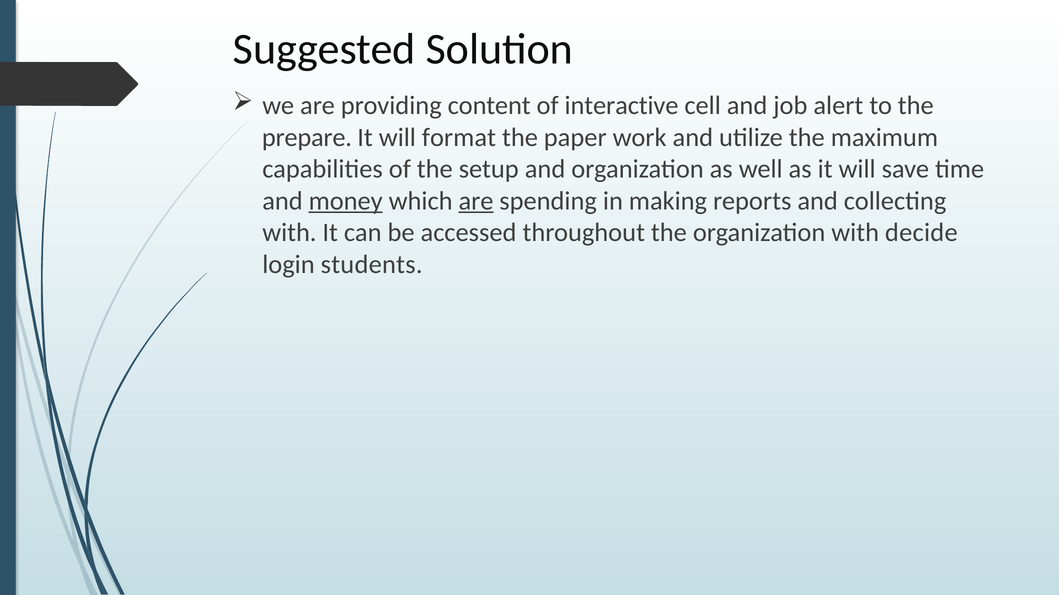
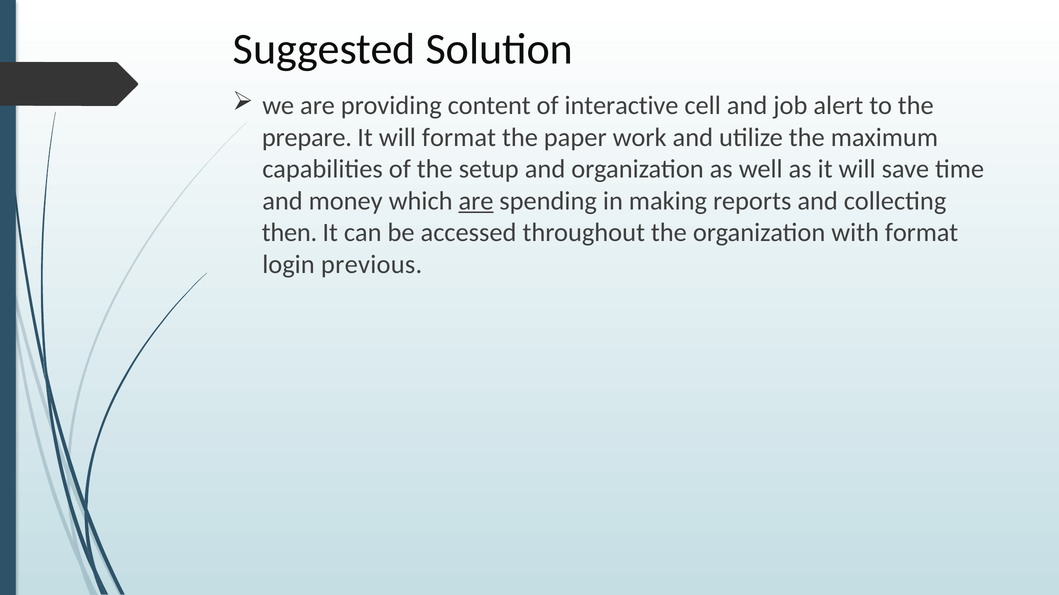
money underline: present -> none
with at (289, 233): with -> then
with decide: decide -> format
students: students -> previous
